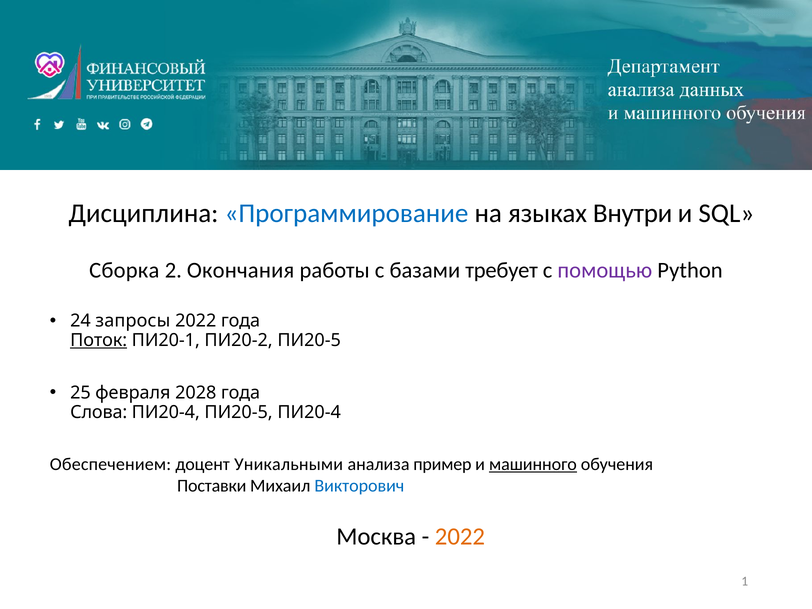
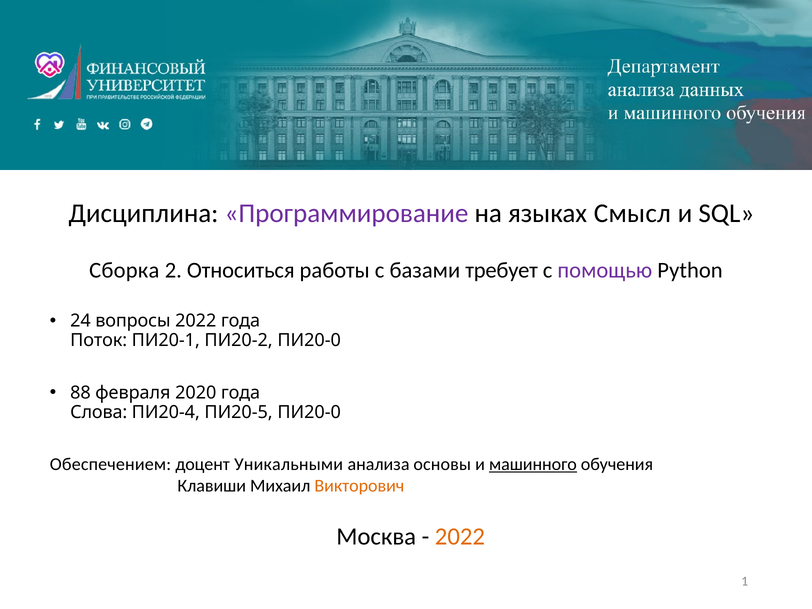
Программирование colour: blue -> purple
Внутри: Внутри -> Смысл
Окончания: Окончания -> Относиться
запросы: запросы -> вопросы
Поток underline: present -> none
ПИ20-2 ПИ20-5: ПИ20-5 -> ПИ20-0
25: 25 -> 88
2028: 2028 -> 2020
ПИ20-5 ПИ20-4: ПИ20-4 -> ПИ20-0
пример: пример -> основы
Поставки: Поставки -> Клавиши
Викторович colour: blue -> orange
